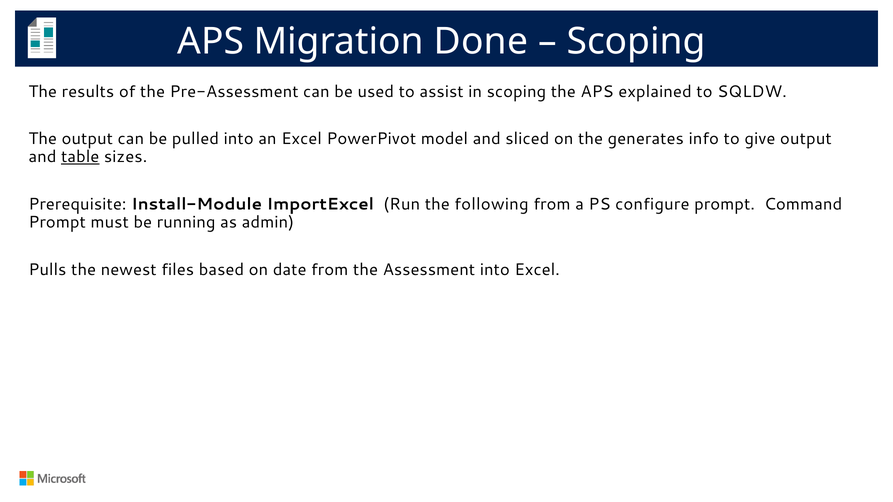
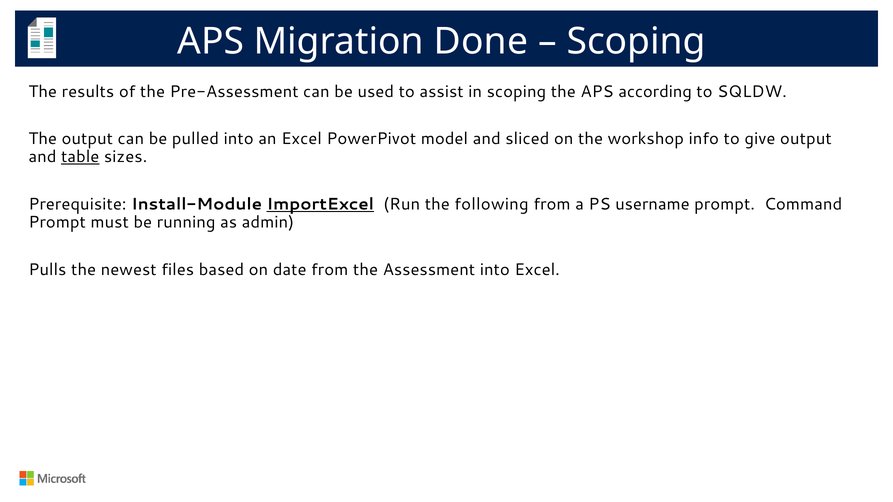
explained: explained -> according
generates: generates -> workshop
ImportExcel underline: none -> present
configure: configure -> username
